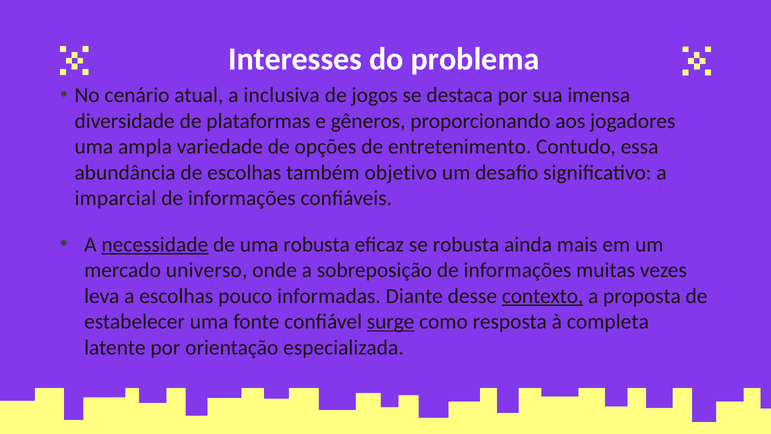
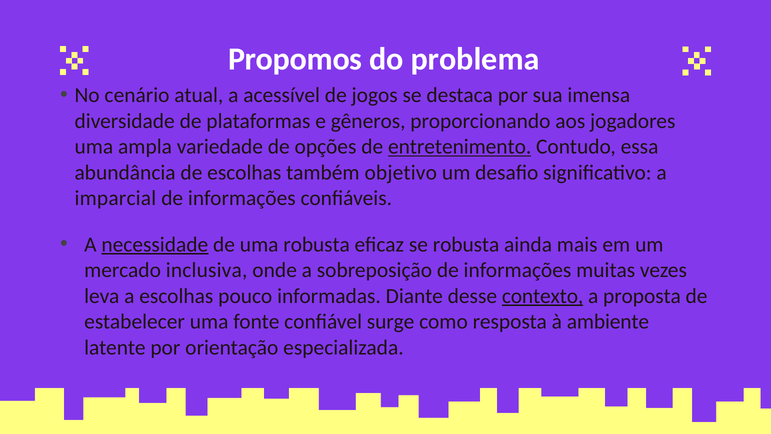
Interesses: Interesses -> Propomos
inclusiva: inclusiva -> acessível
entretenimento underline: none -> present
universo: universo -> inclusiva
surge underline: present -> none
completa: completa -> ambiente
